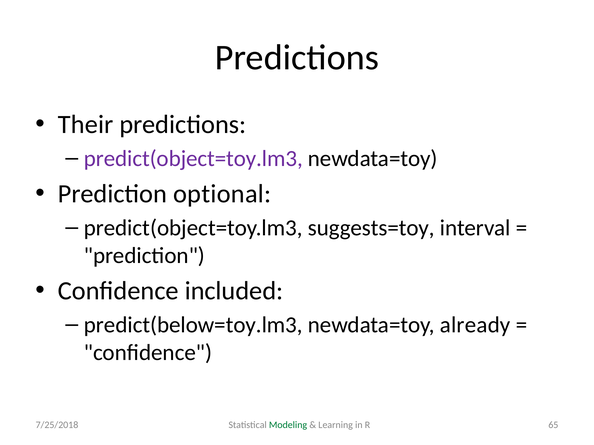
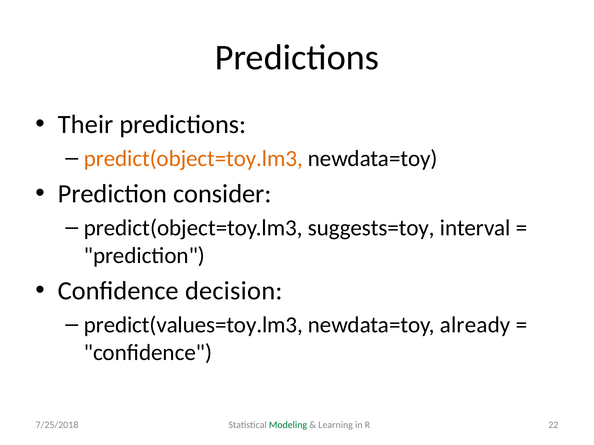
predict(object=toy.lm3 at (193, 159) colour: purple -> orange
optional: optional -> consider
included: included -> decision
predict(below=toy.lm3: predict(below=toy.lm3 -> predict(values=toy.lm3
65: 65 -> 22
